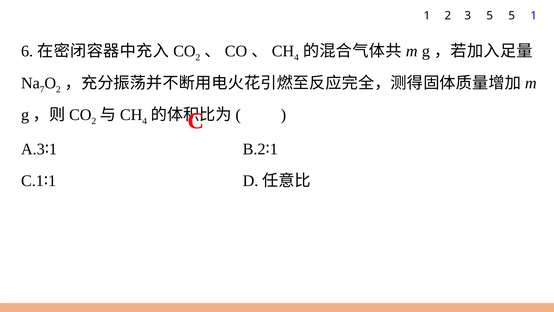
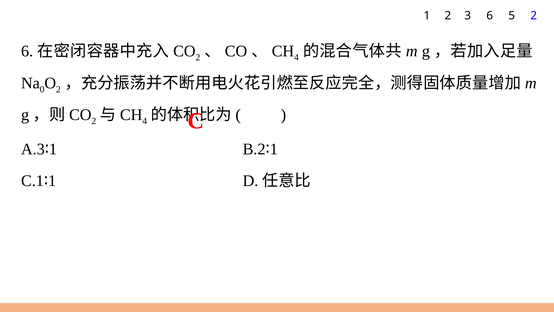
3 5: 5 -> 6
5 1: 1 -> 2
7: 7 -> 0
